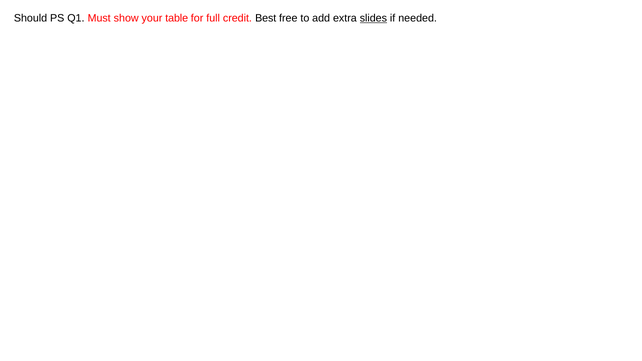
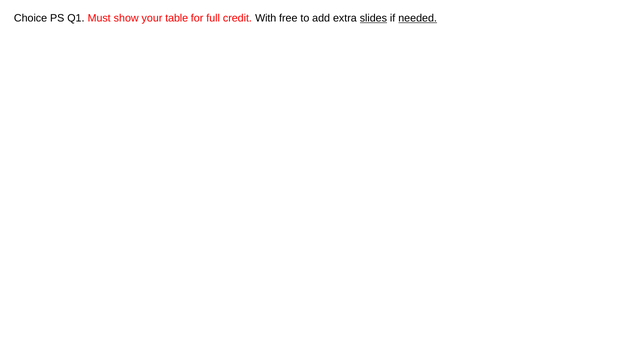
Should: Should -> Choice
Best: Best -> With
needed underline: none -> present
